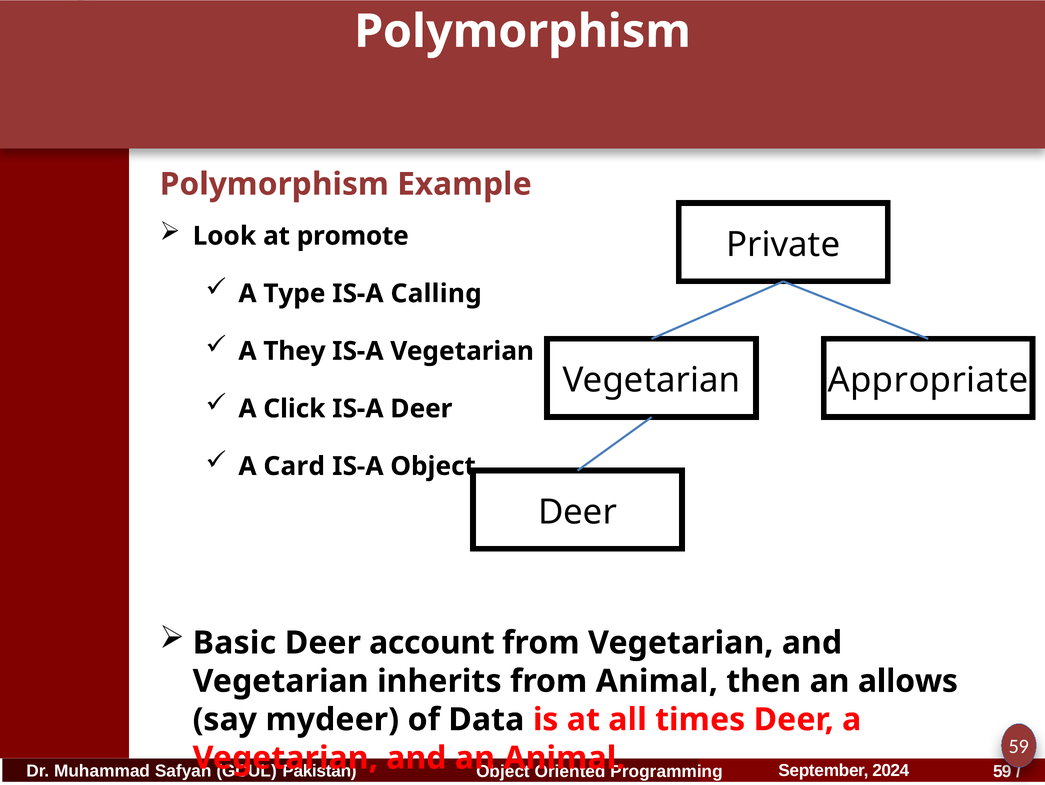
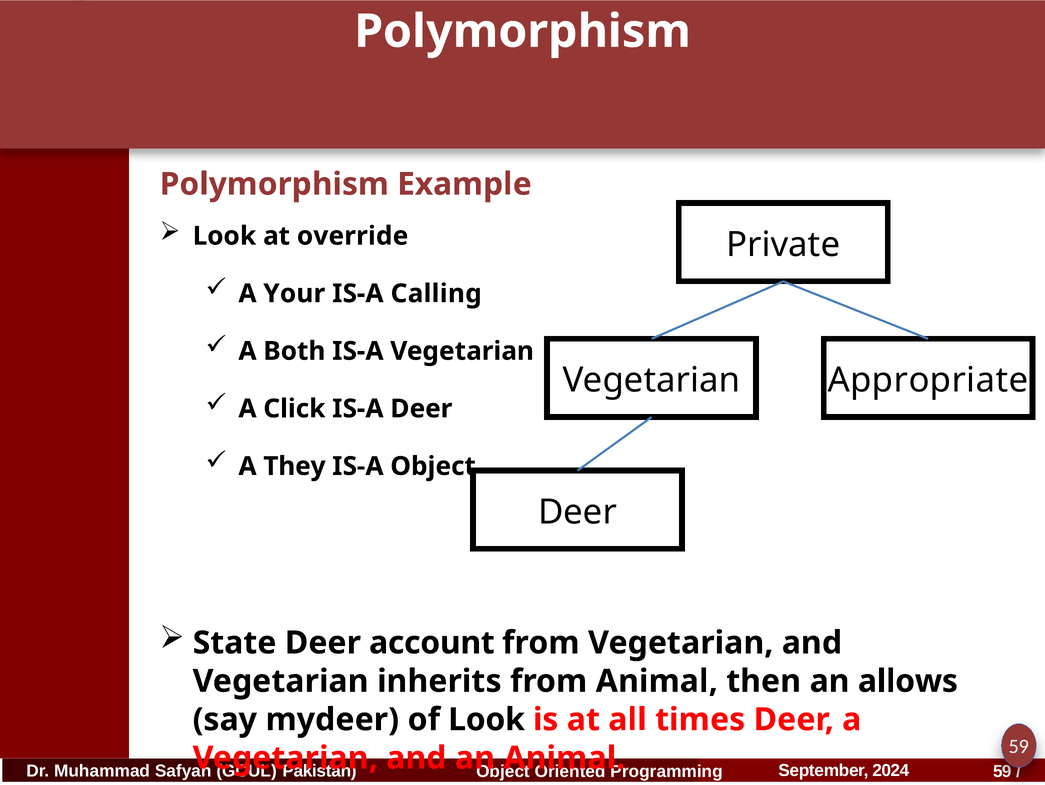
promote: promote -> override
Type: Type -> Your
They: They -> Both
Card: Card -> They
Basic: Basic -> State
of Data: Data -> Look
